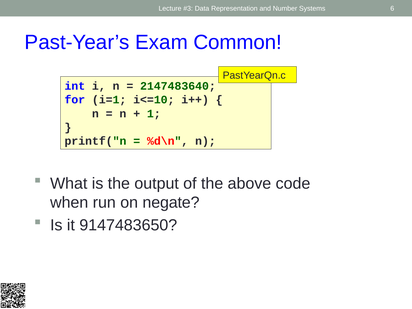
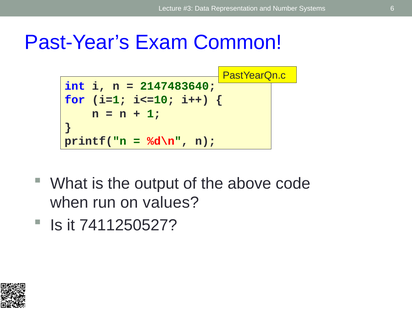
negate: negate -> values
9147483650: 9147483650 -> 7411250527
